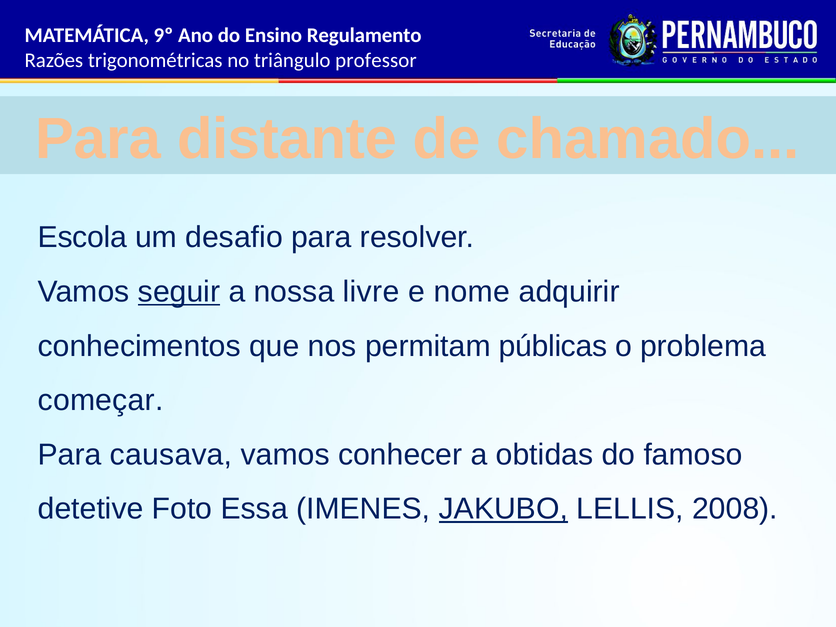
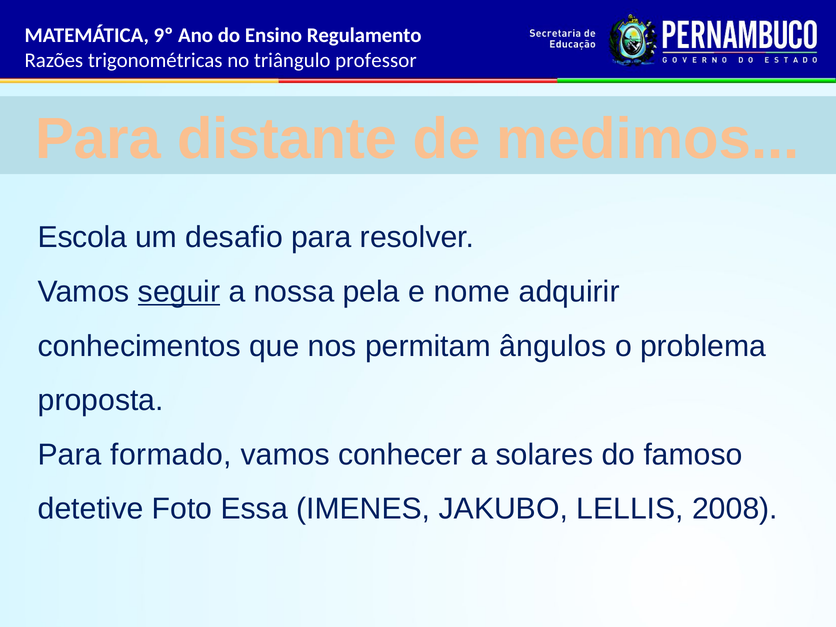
chamado: chamado -> medimos
livre: livre -> pela
públicas: públicas -> ângulos
começar: começar -> proposta
causava: causava -> formado
obtidas: obtidas -> solares
JAKUBO underline: present -> none
